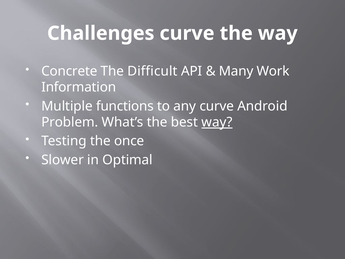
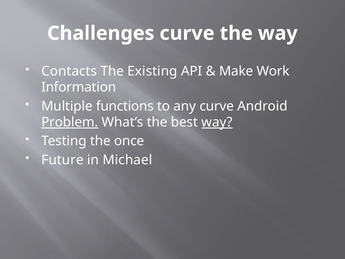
Concrete: Concrete -> Contacts
Difficult: Difficult -> Existing
Many: Many -> Make
Problem underline: none -> present
Slower: Slower -> Future
Optimal: Optimal -> Michael
